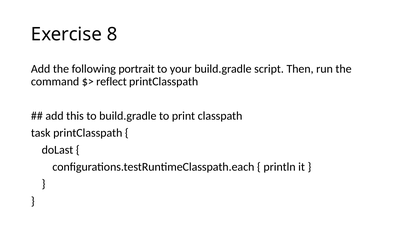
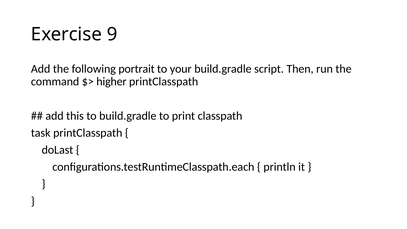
8: 8 -> 9
reflect: reflect -> higher
